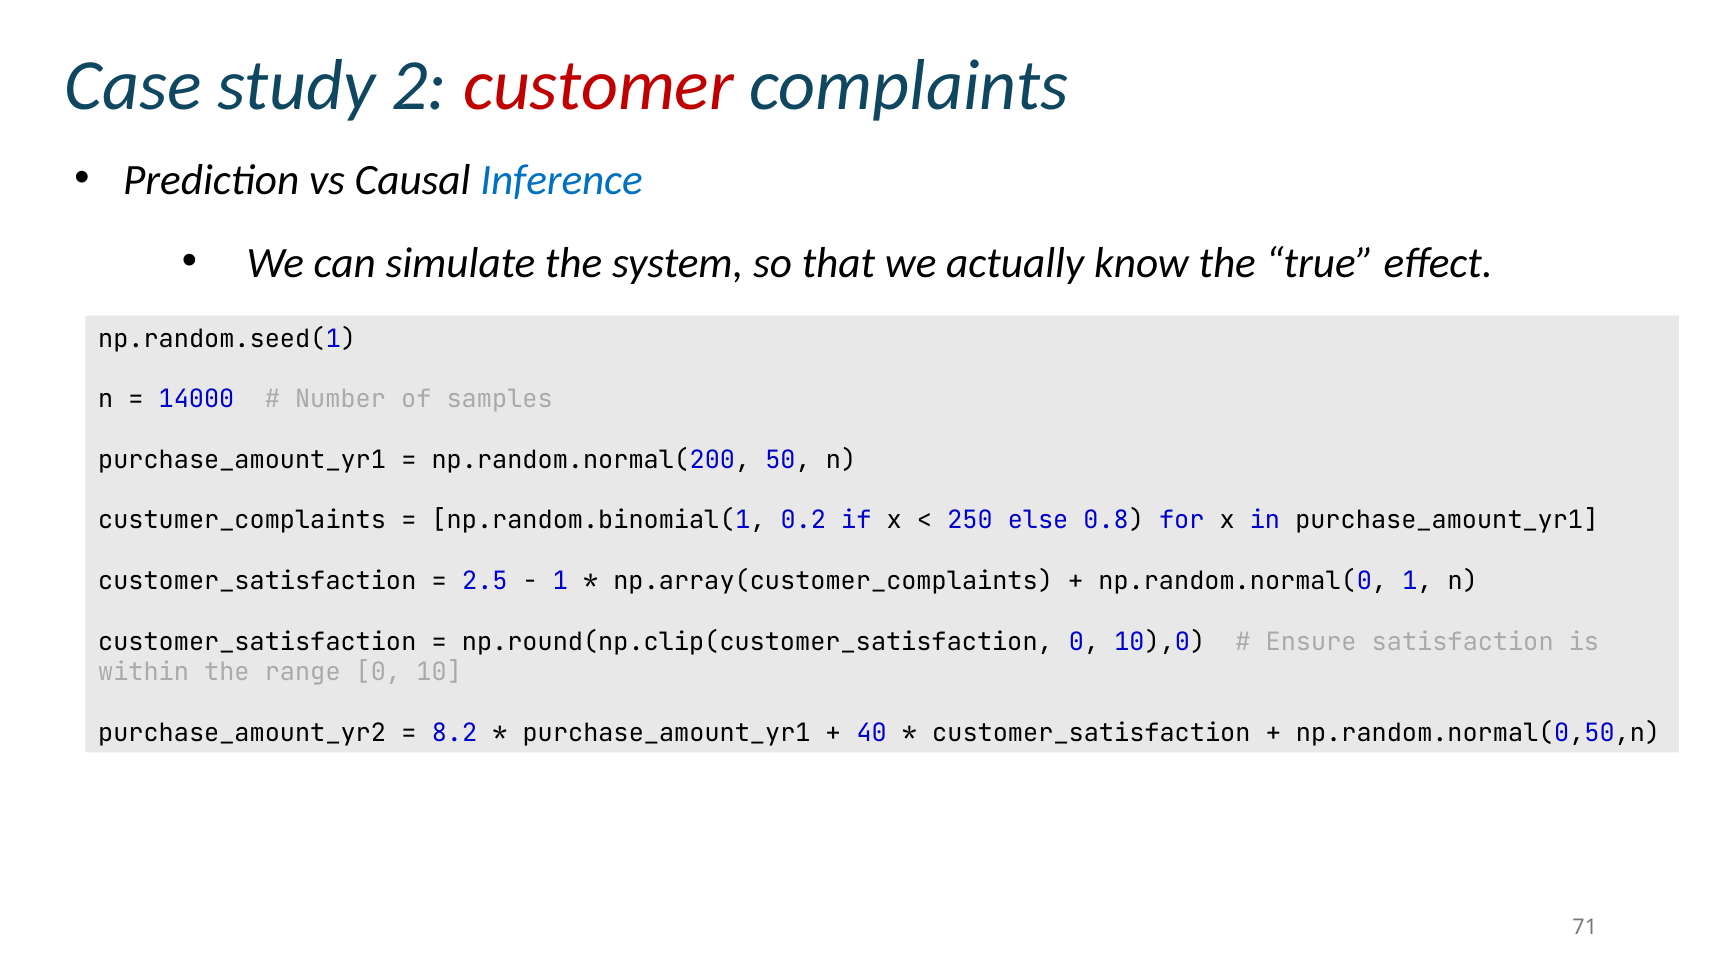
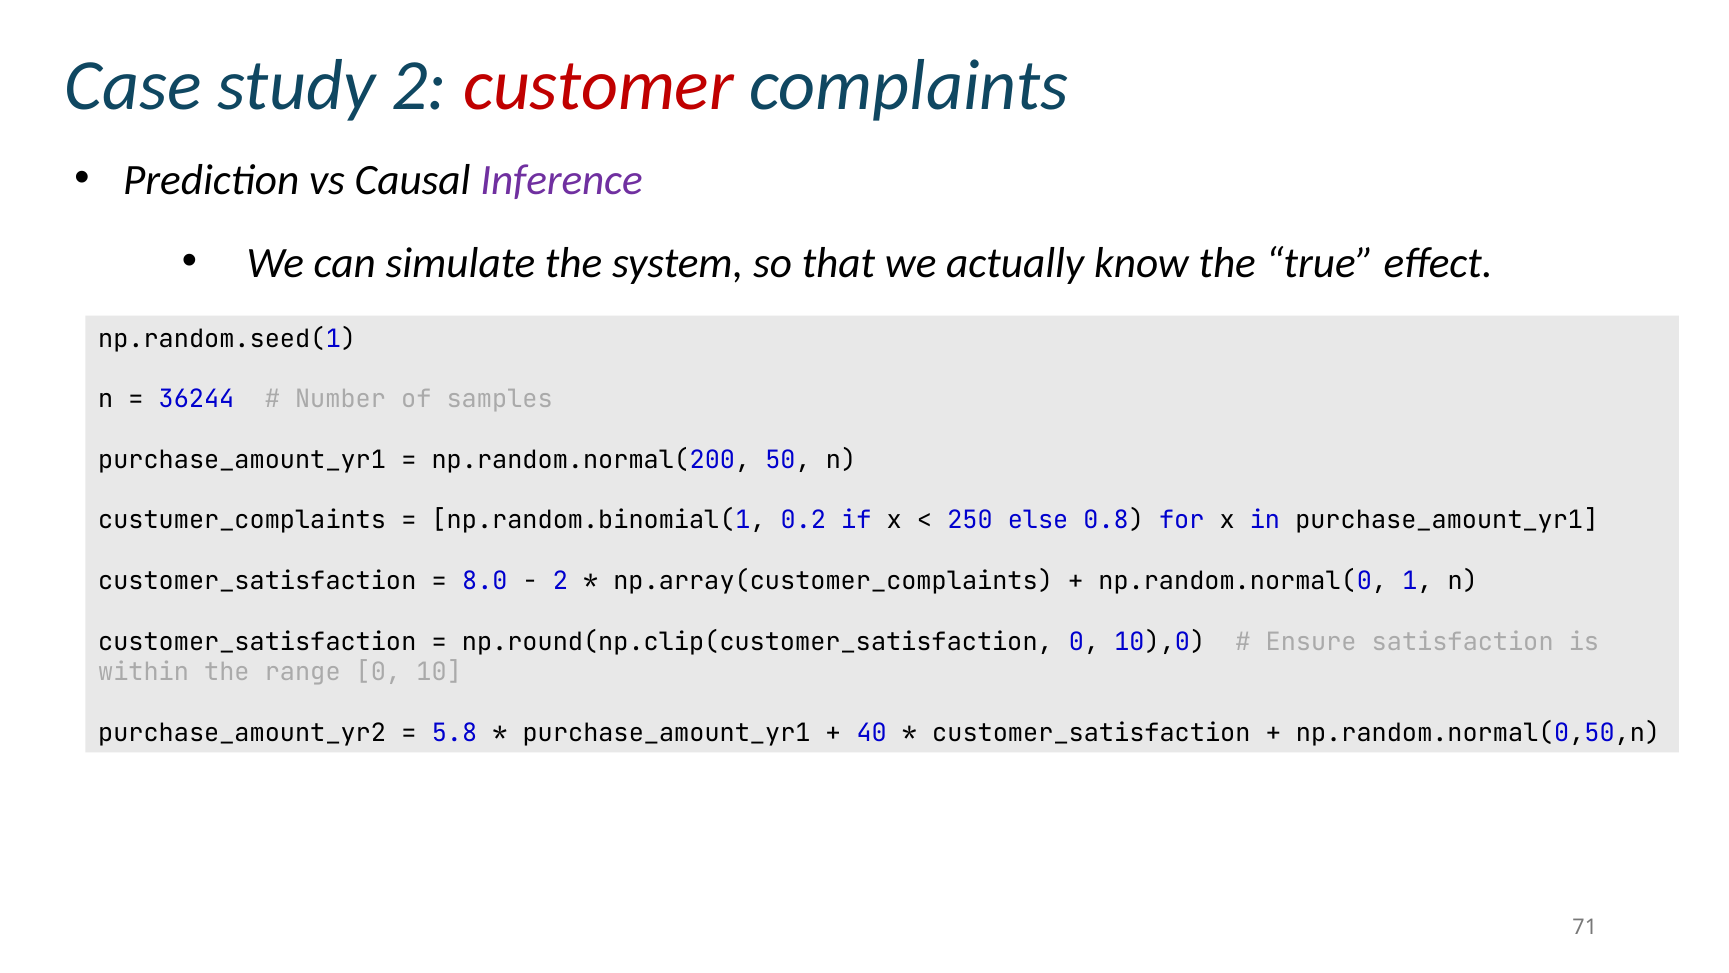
Inference colour: blue -> purple
14000: 14000 -> 36244
2.5: 2.5 -> 8.0
1 at (560, 581): 1 -> 2
8.2: 8.2 -> 5.8
